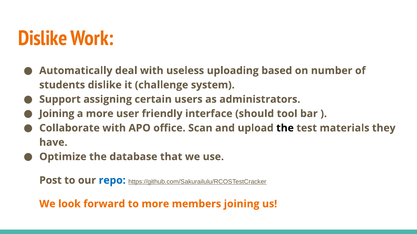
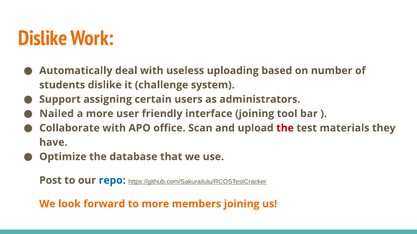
Joining at (57, 114): Joining -> Nailed
interface should: should -> joining
the at (285, 128) colour: black -> red
